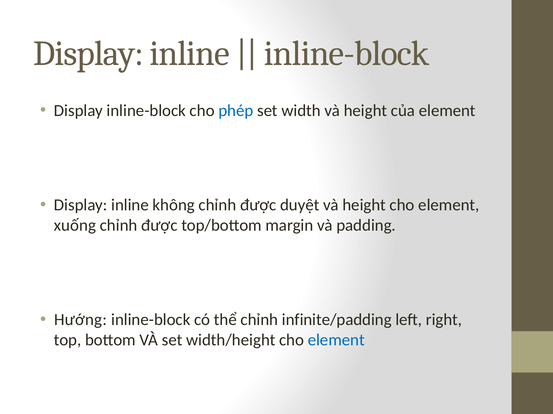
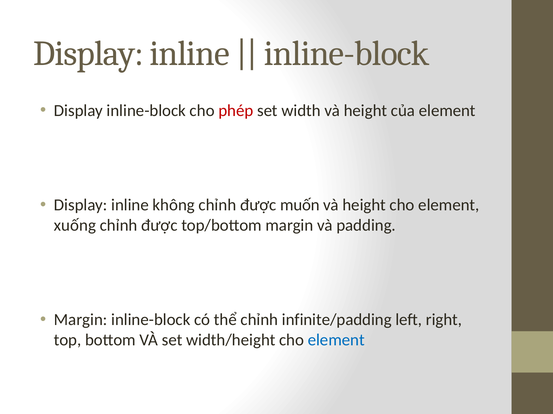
phép colour: blue -> red
duyệt: duyệt -> muốn
Hướng at (81, 320): Hướng -> Margin
